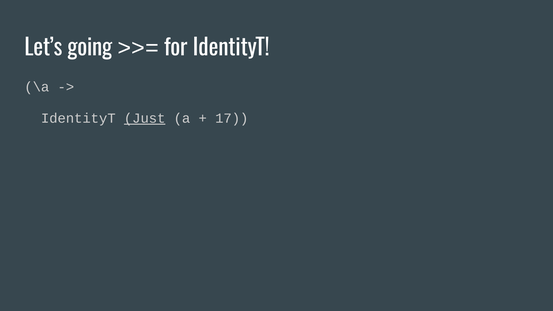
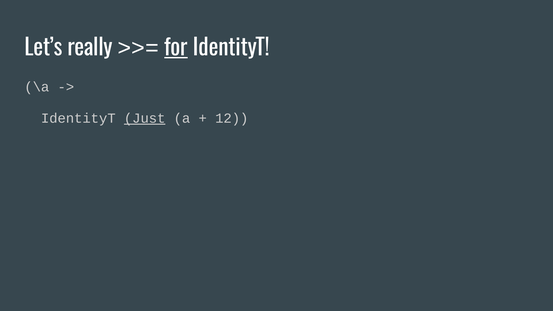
going: going -> really
for underline: none -> present
17: 17 -> 12
